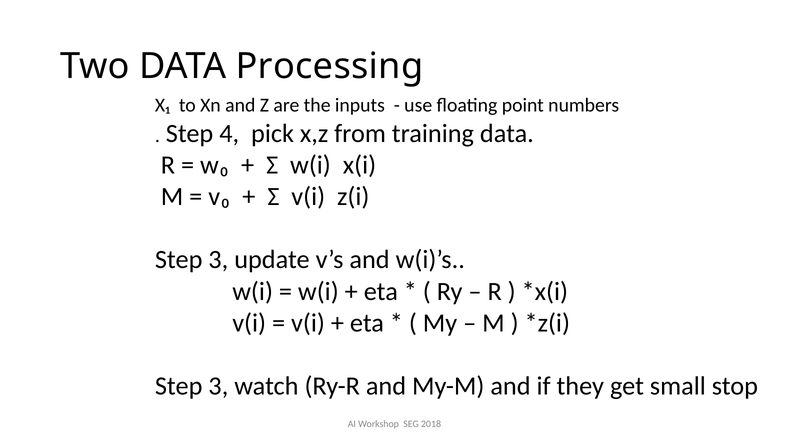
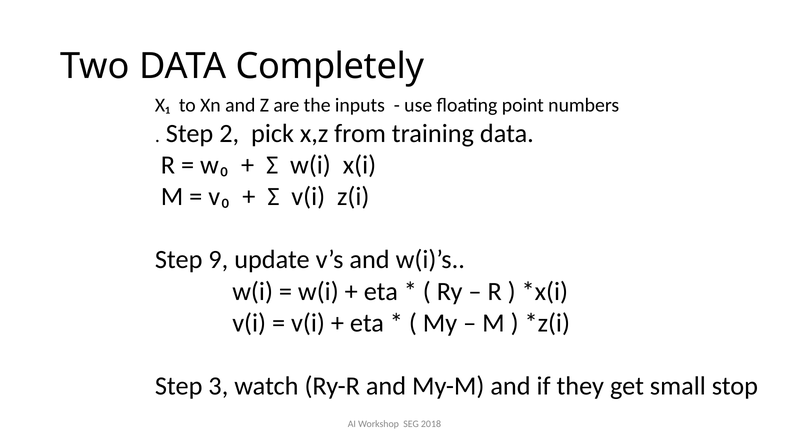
Processing: Processing -> Completely
4: 4 -> 2
3 at (218, 260): 3 -> 9
